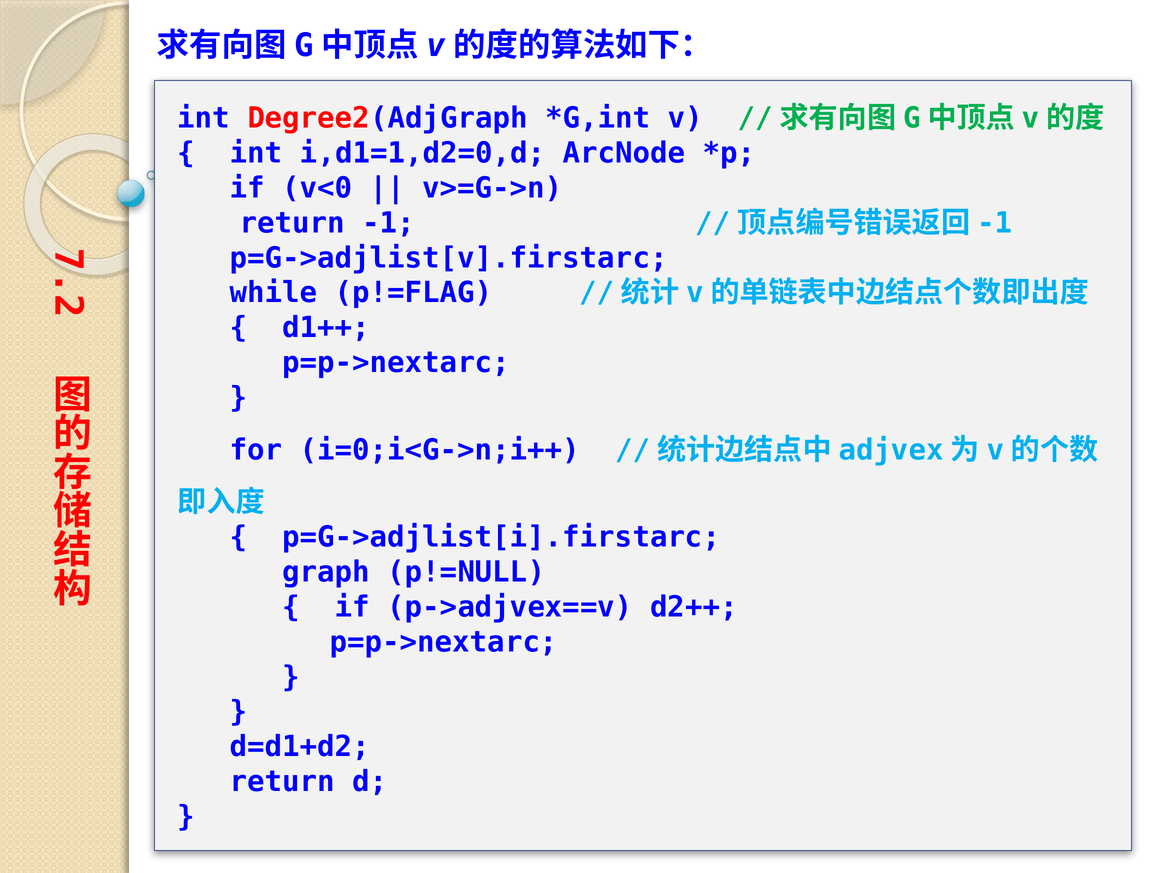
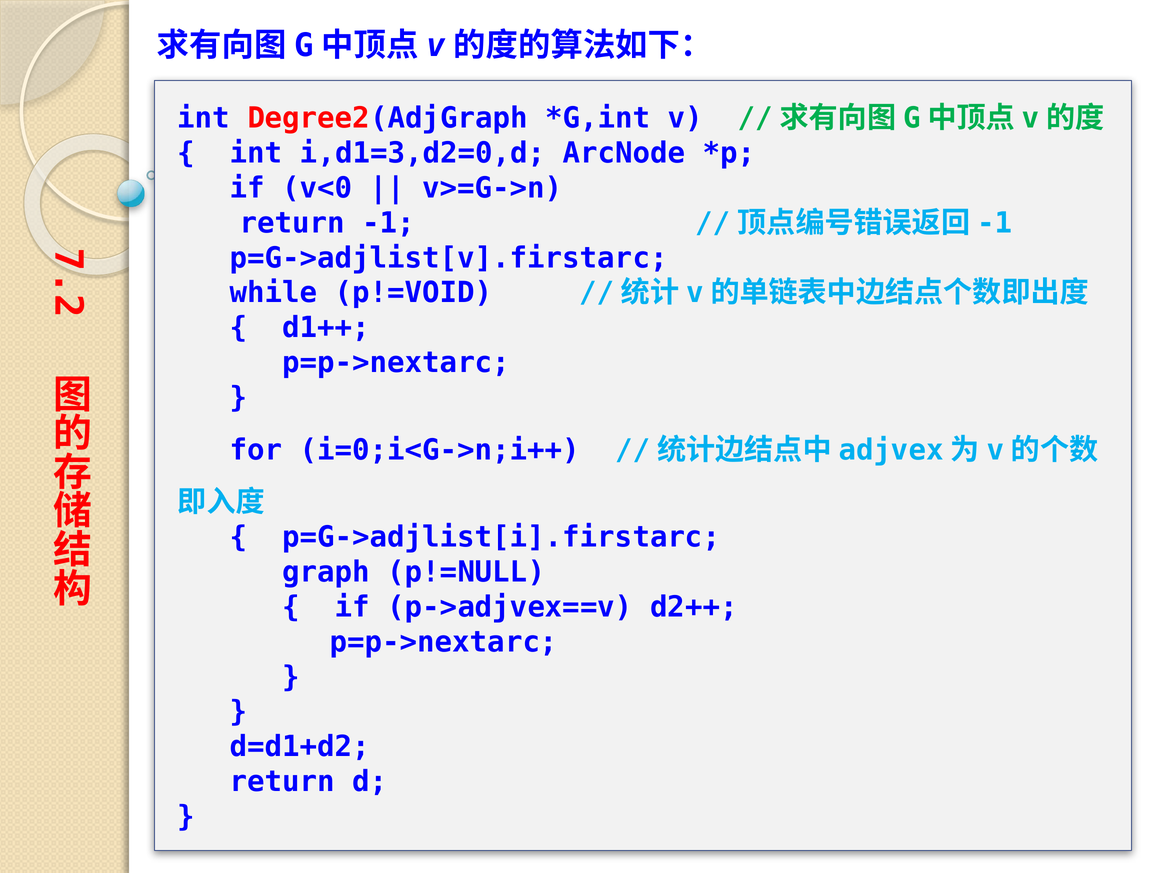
i,d1=1,d2=0,d: i,d1=1,d2=0,d -> i,d1=3,d2=0,d
p!=FLAG: p!=FLAG -> p!=VOID
